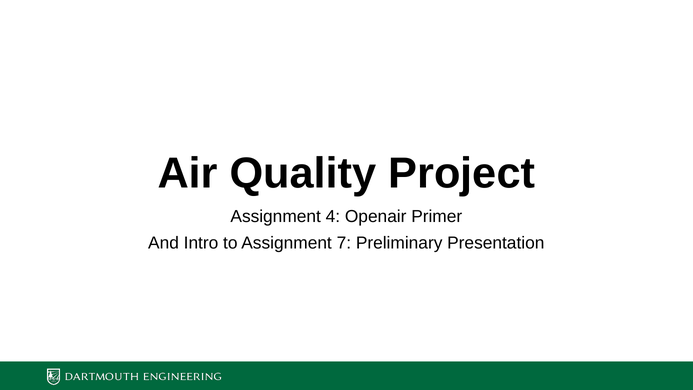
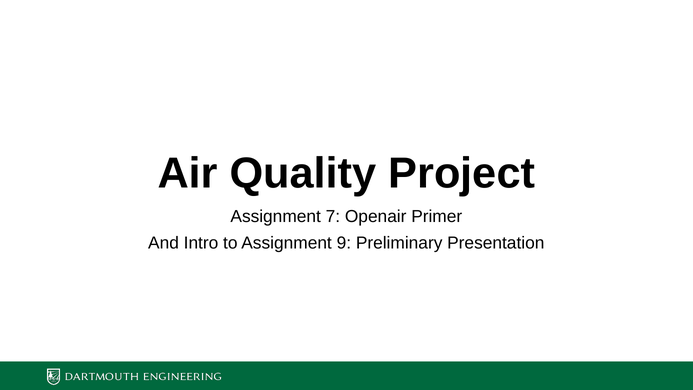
4: 4 -> 7
7: 7 -> 9
